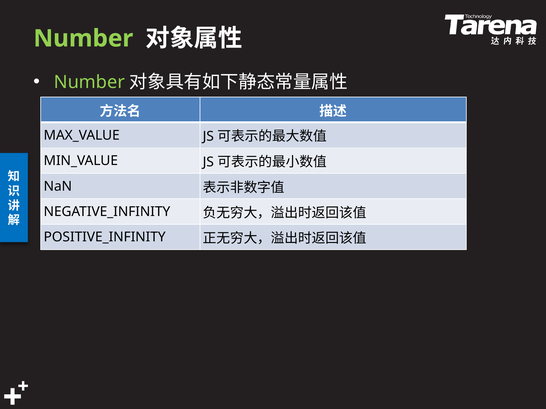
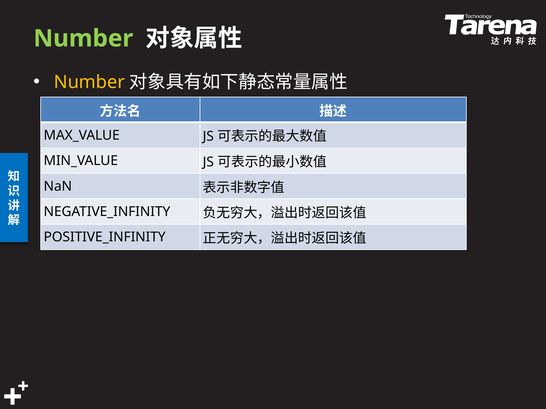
Number at (89, 82) colour: light green -> yellow
